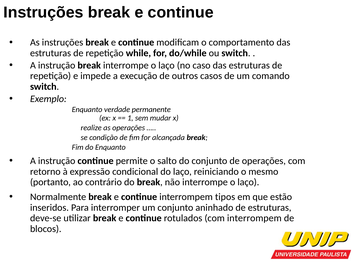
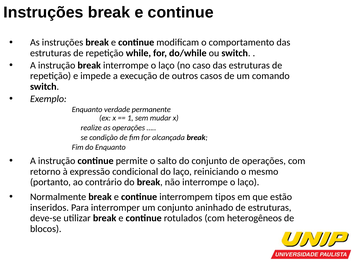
com interrompem: interrompem -> heterogêneos
